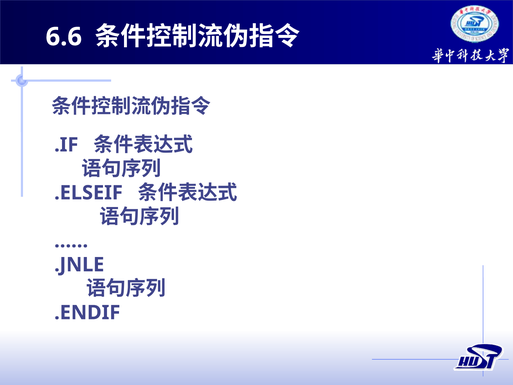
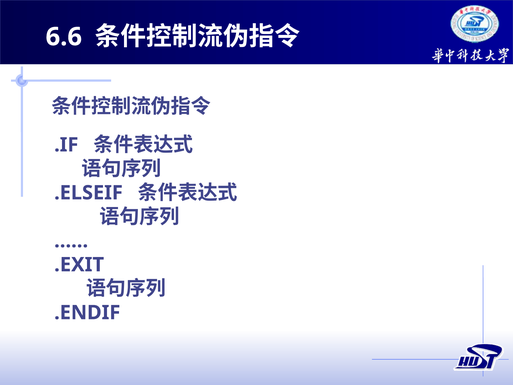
.JNLE: .JNLE -> .EXIT
